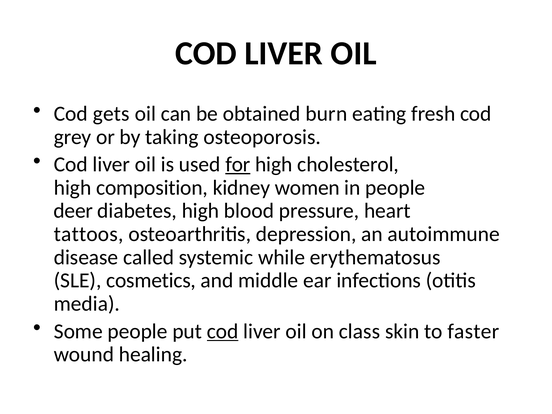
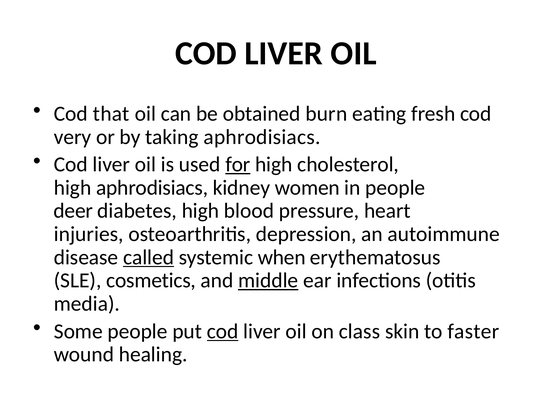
gets: gets -> that
grey: grey -> very
taking osteoporosis: osteoporosis -> aphrodisiacs
high composition: composition -> aphrodisiacs
tattoos: tattoos -> injuries
called underline: none -> present
while: while -> when
middle underline: none -> present
